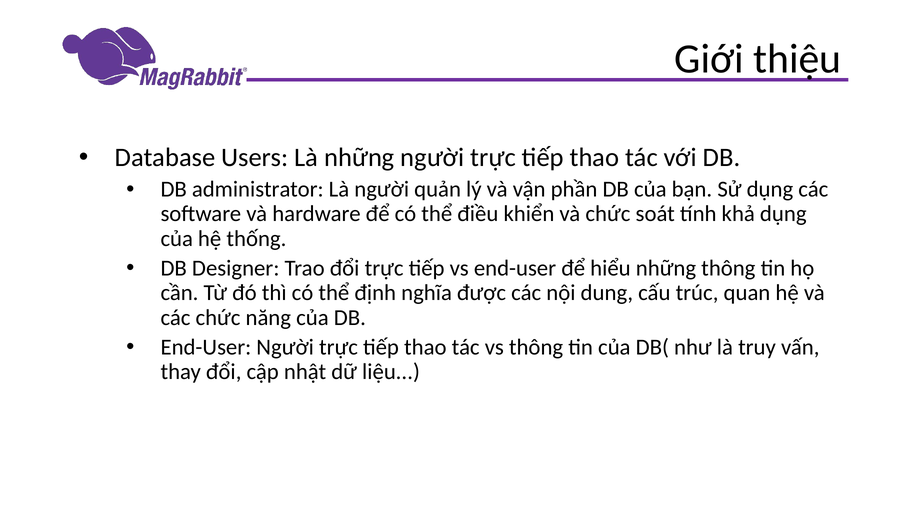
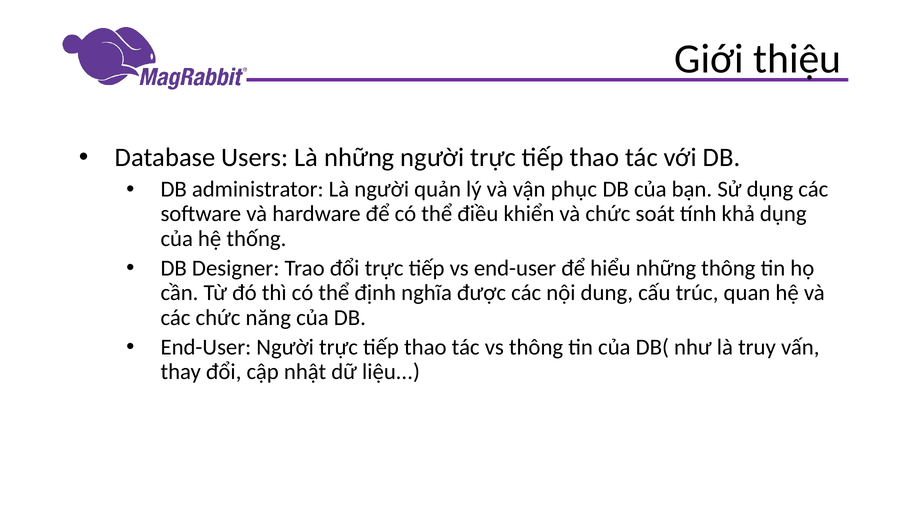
phần: phần -> phục
